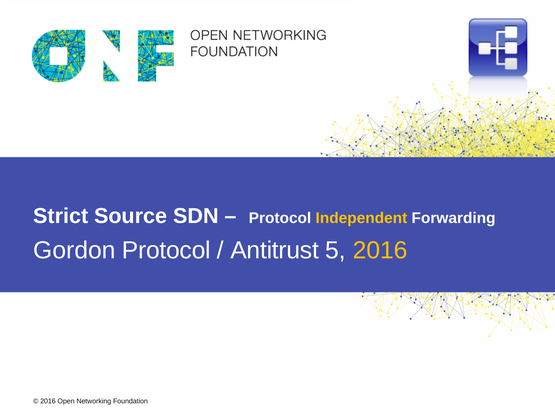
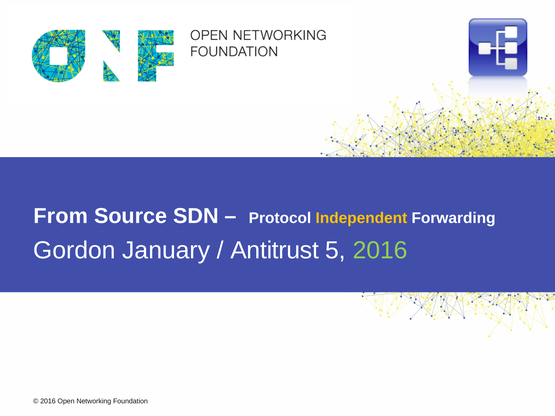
Strict: Strict -> From
Gordon Protocol: Protocol -> January
2016 at (380, 251) colour: yellow -> light green
